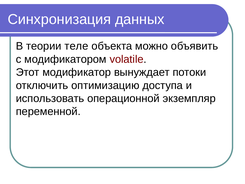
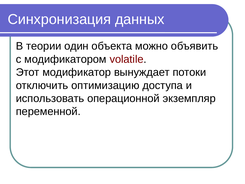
теле: теле -> один
